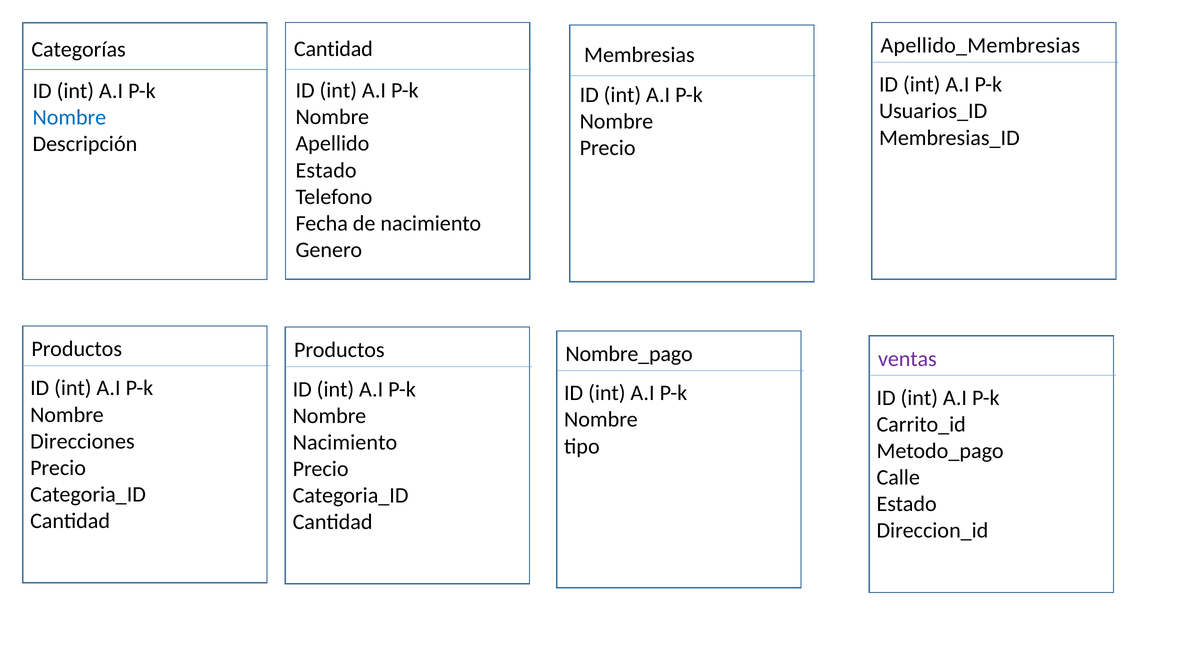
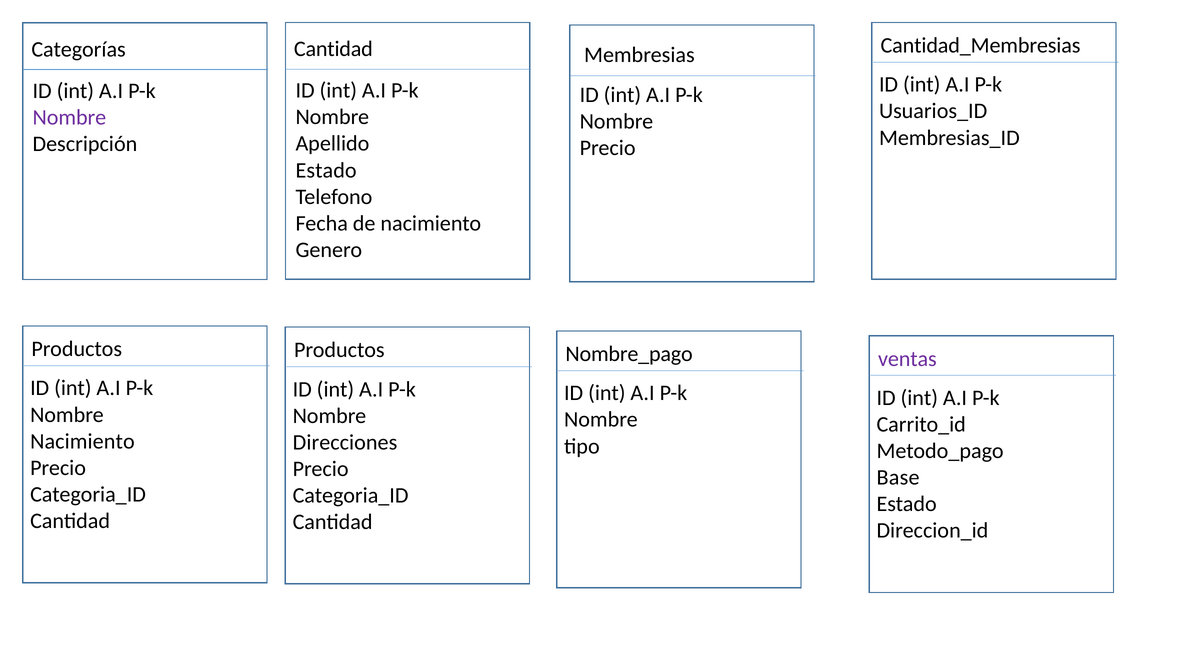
Apellido_Membresias: Apellido_Membresias -> Cantidad_Membresias
Nombre at (69, 117) colour: blue -> purple
Direcciones at (82, 441): Direcciones -> Nacimiento
Nacimiento at (345, 443): Nacimiento -> Direcciones
Calle: Calle -> Base
